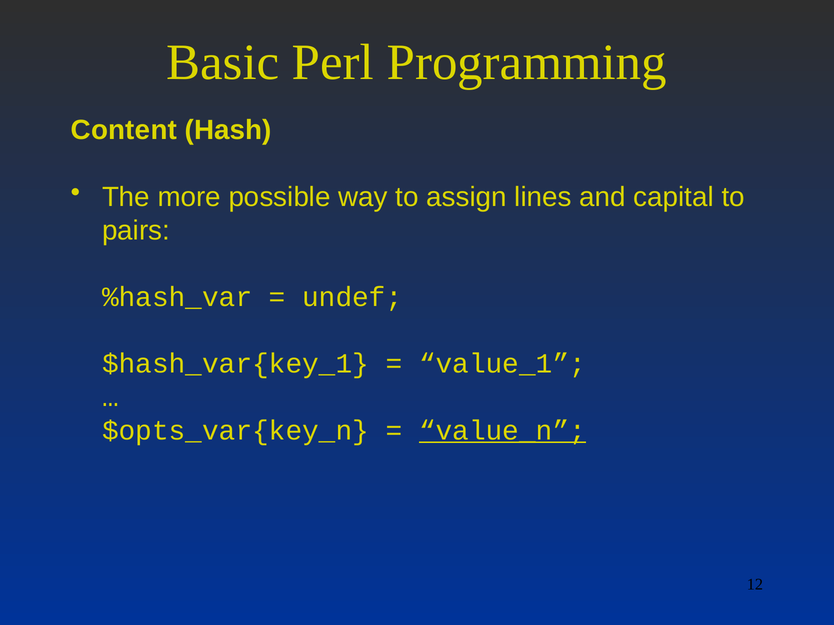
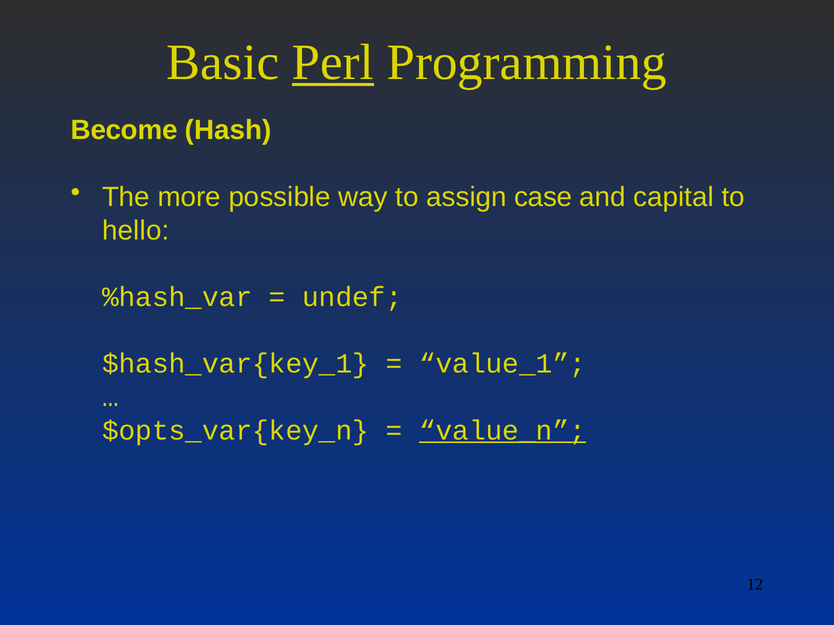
Perl underline: none -> present
Content: Content -> Become
lines: lines -> case
pairs: pairs -> hello
